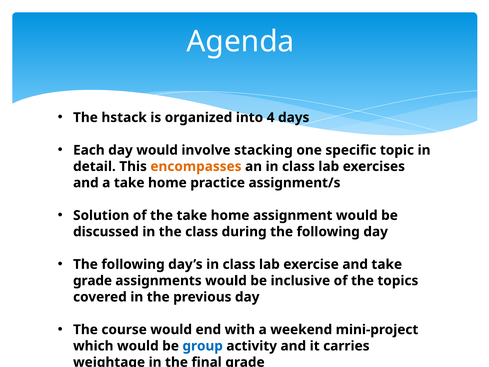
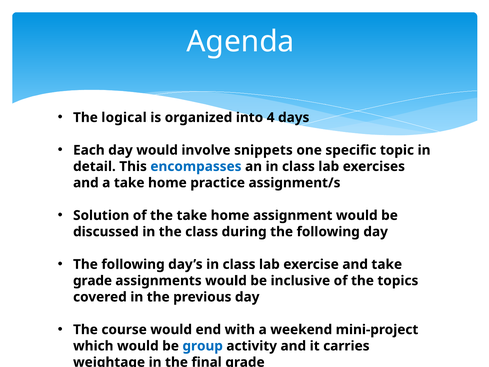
hstack: hstack -> logical
stacking: stacking -> snippets
encompasses colour: orange -> blue
